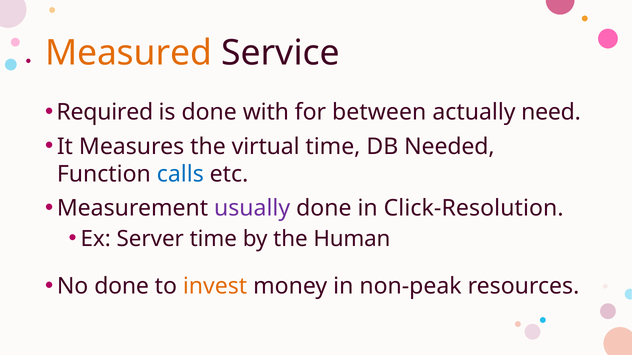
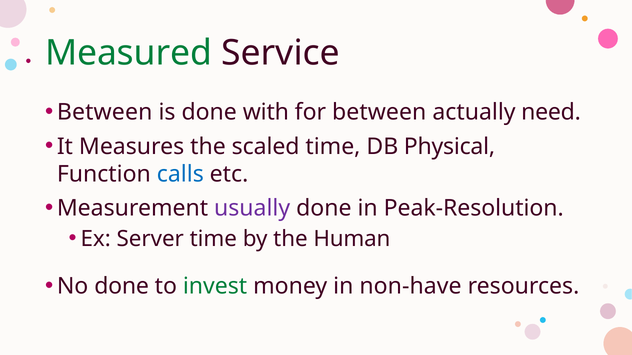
Measured colour: orange -> green
Required at (105, 112): Required -> Between
virtual: virtual -> scaled
Needed: Needed -> Physical
Click-Resolution: Click-Resolution -> Peak-Resolution
invest colour: orange -> green
non-peak: non-peak -> non-have
